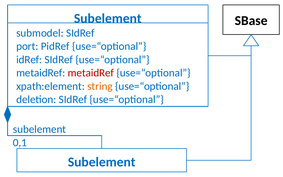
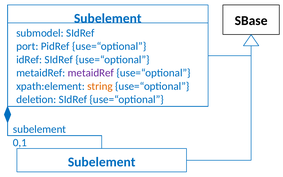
metaidRef at (91, 73) colour: red -> purple
